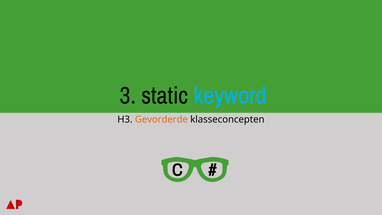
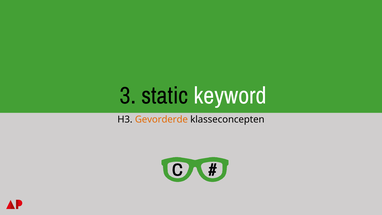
keyword colour: light blue -> white
